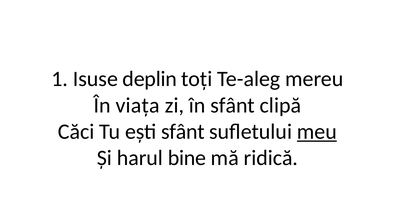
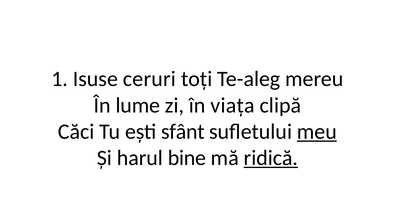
deplin: deplin -> ceruri
viața: viața -> lume
în sfânt: sfânt -> viața
ridică underline: none -> present
